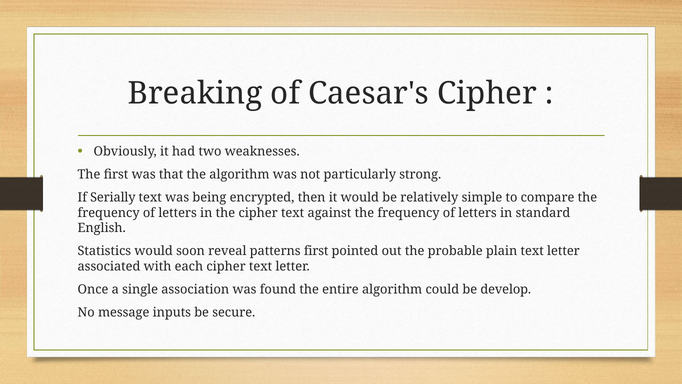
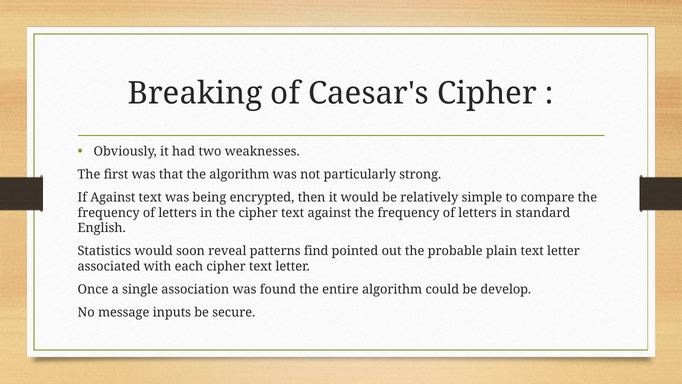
If Serially: Serially -> Against
patterns first: first -> find
